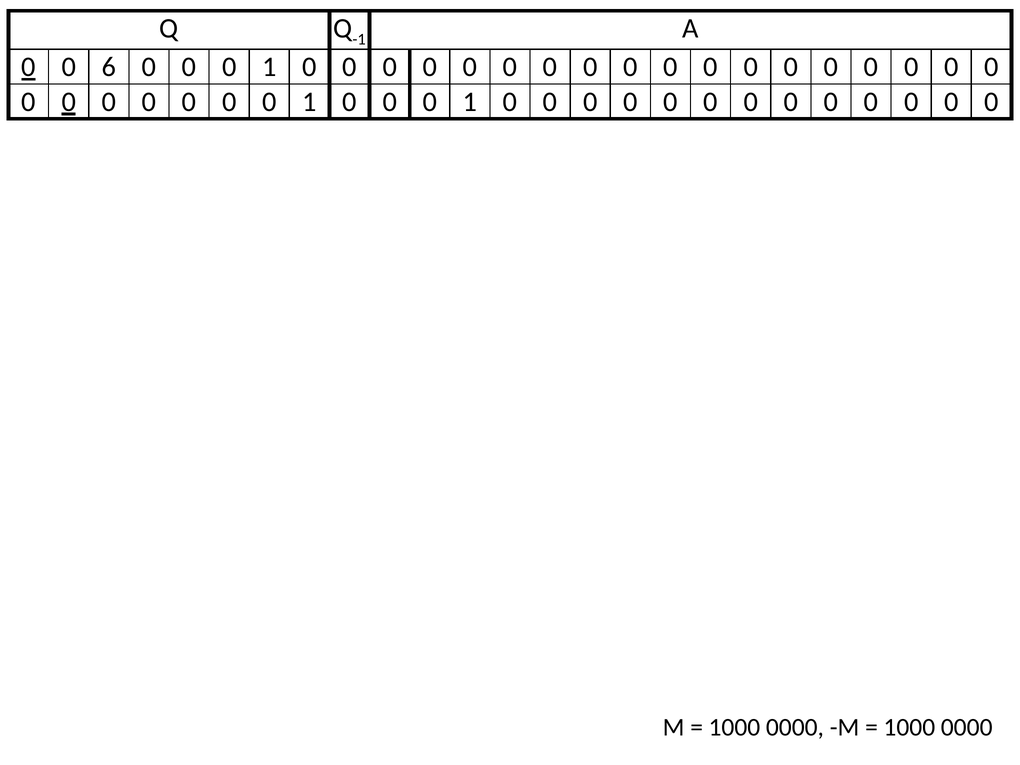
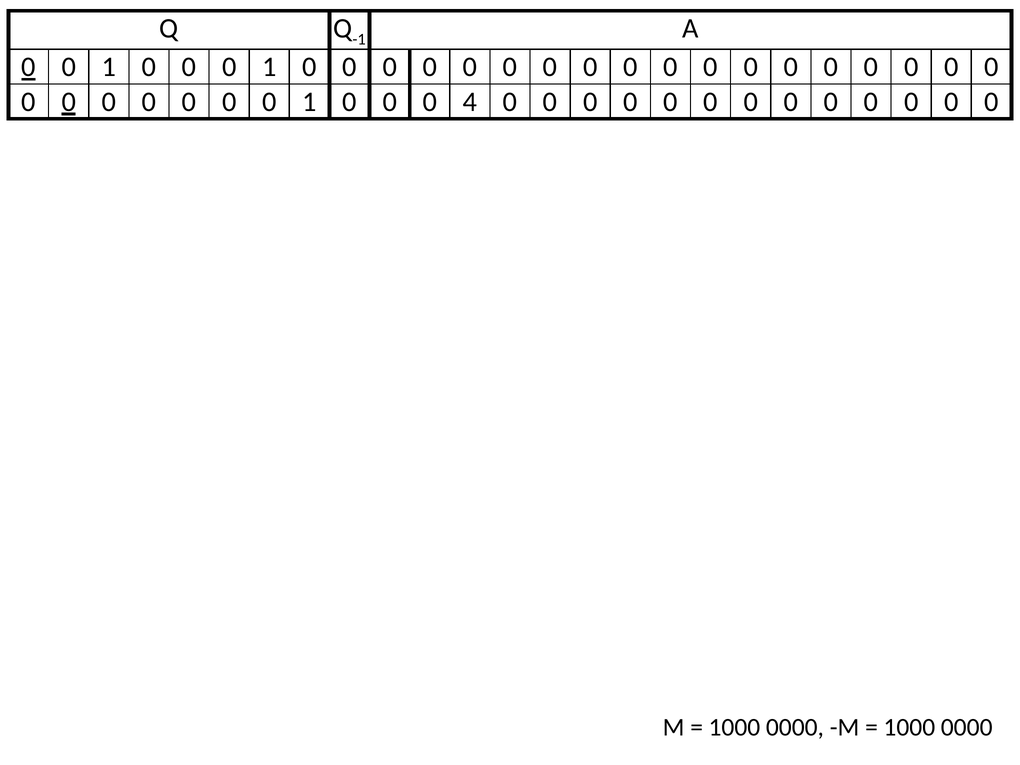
6 at (109, 67): 6 -> 1
1 at (470, 102): 1 -> 4
